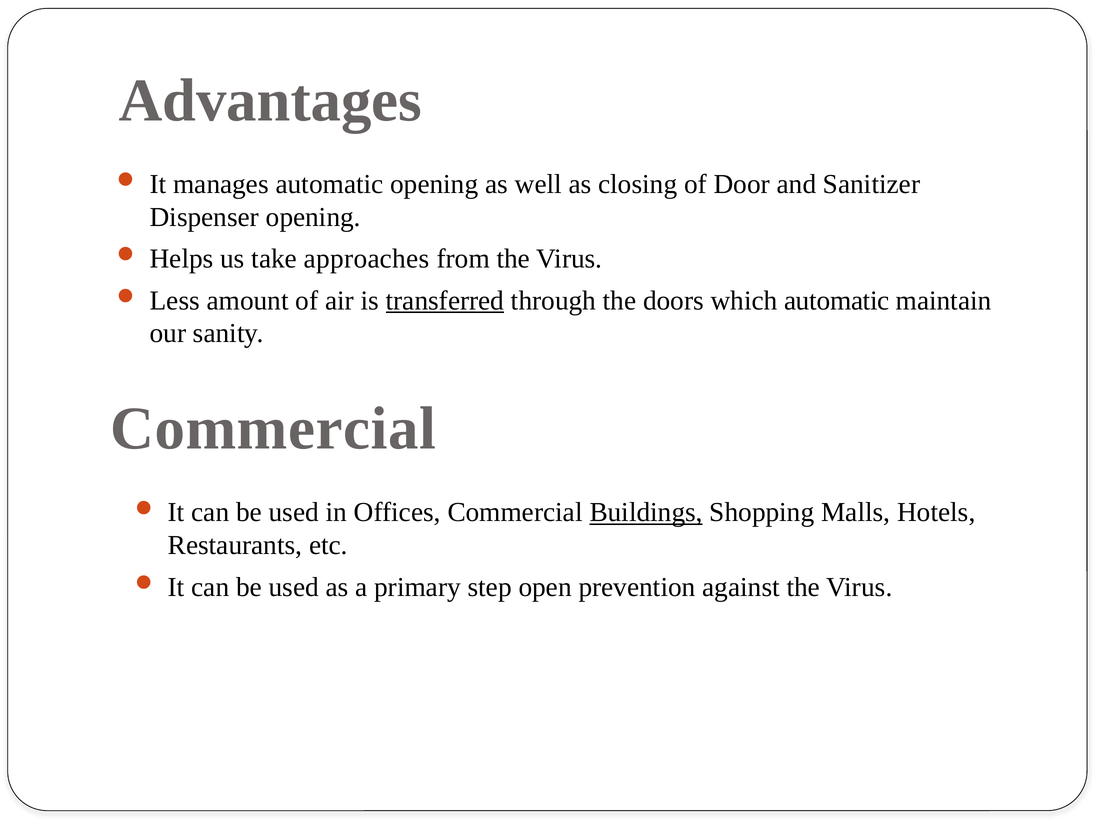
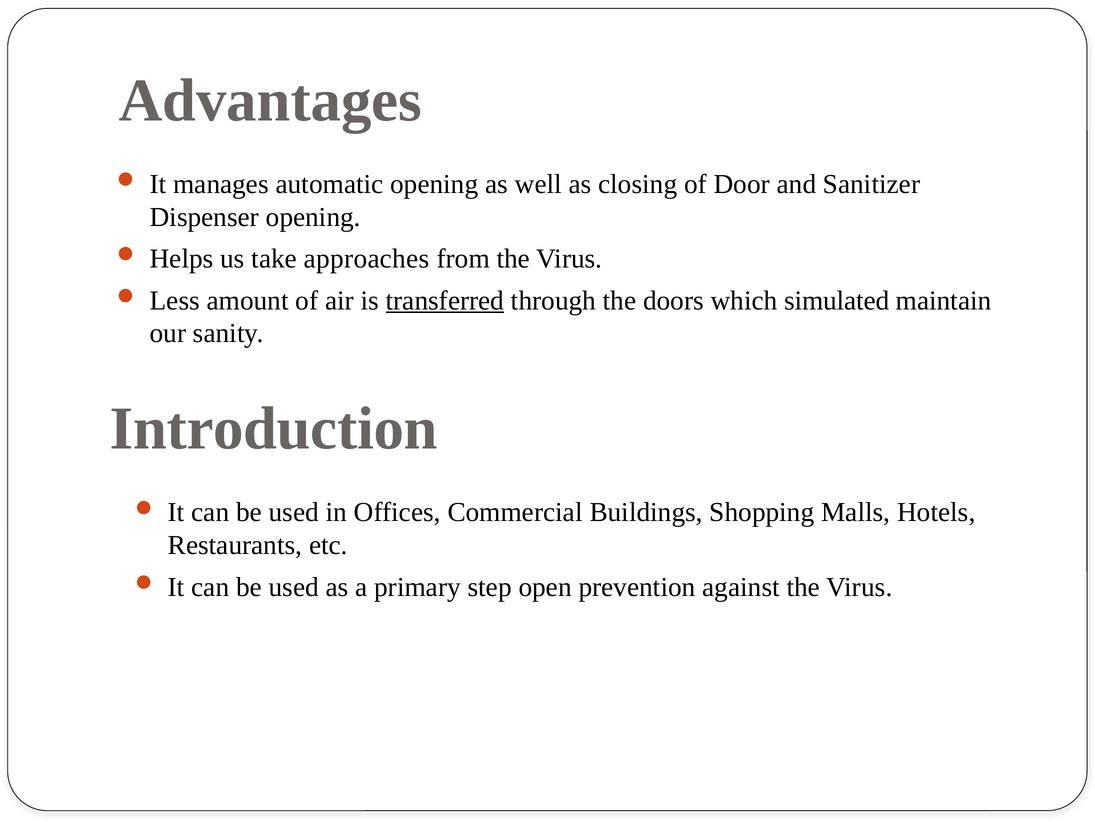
which automatic: automatic -> simulated
Commercial at (273, 428): Commercial -> Introduction
Buildings underline: present -> none
